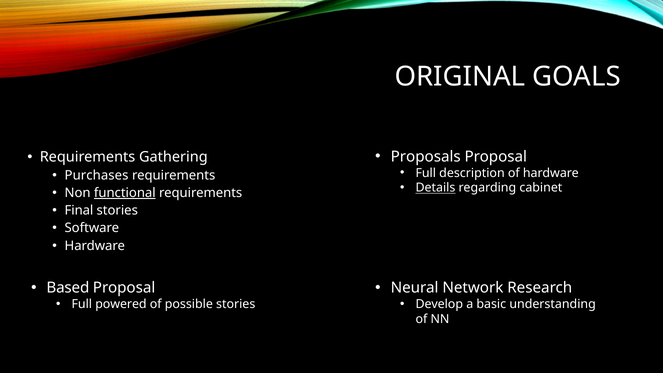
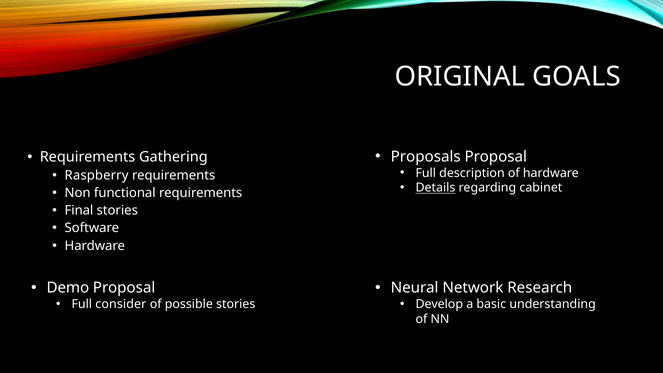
Purchases: Purchases -> Raspberry
functional underline: present -> none
Based: Based -> Demo
powered: powered -> consider
